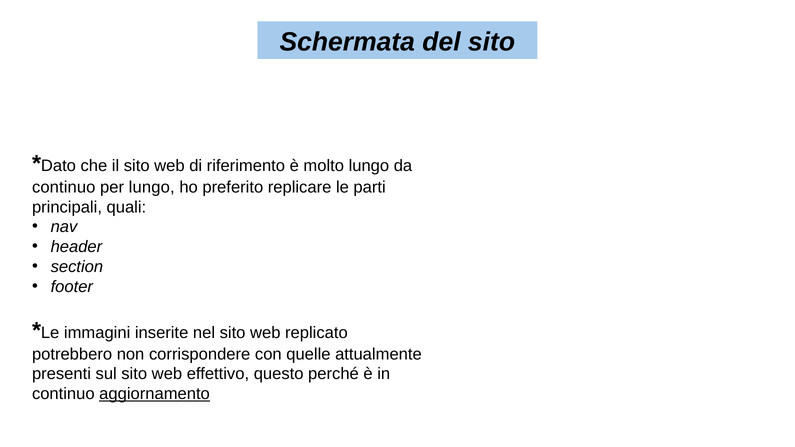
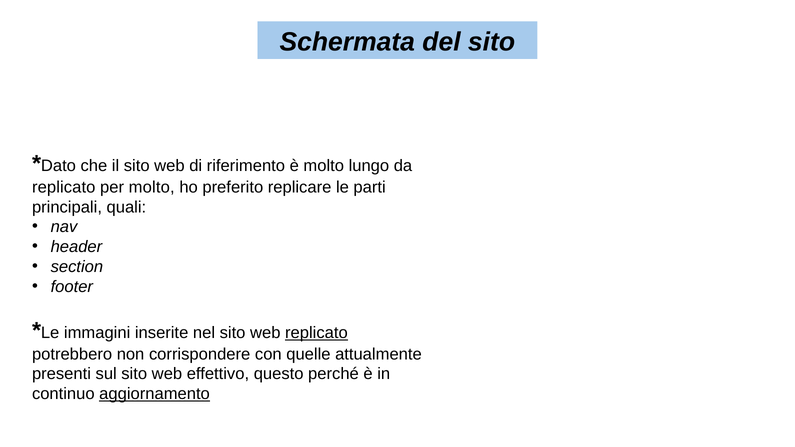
continuo at (64, 187): continuo -> replicato
per lungo: lungo -> molto
replicato at (316, 333) underline: none -> present
